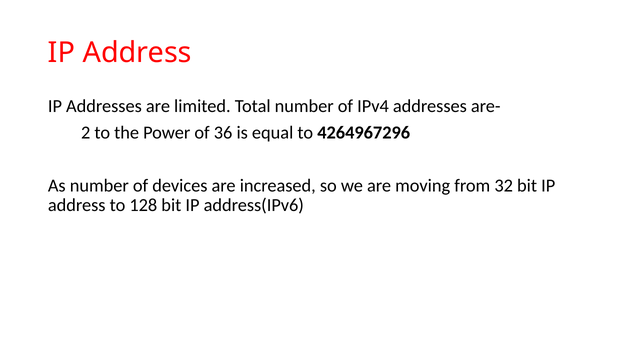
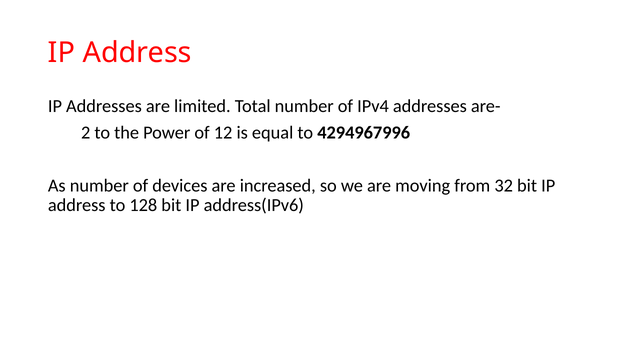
36: 36 -> 12
4264967296: 4264967296 -> 4294967996
